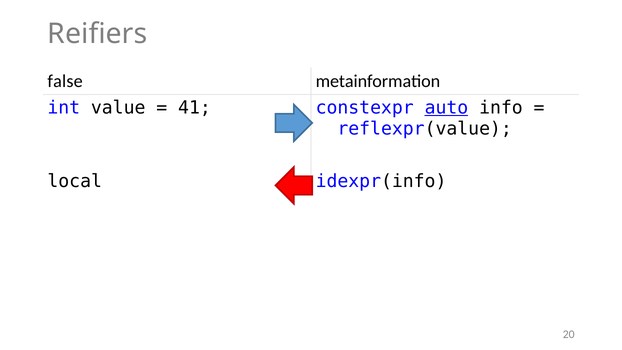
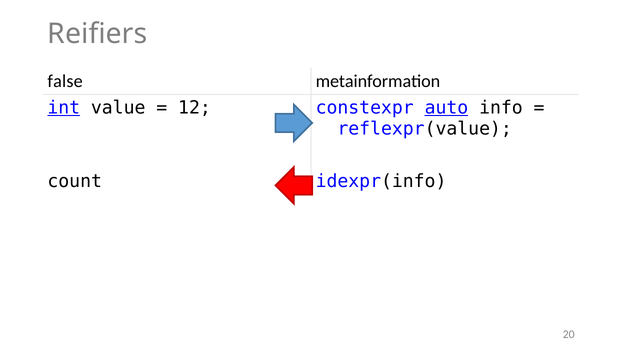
int underline: none -> present
41: 41 -> 12
local: local -> count
